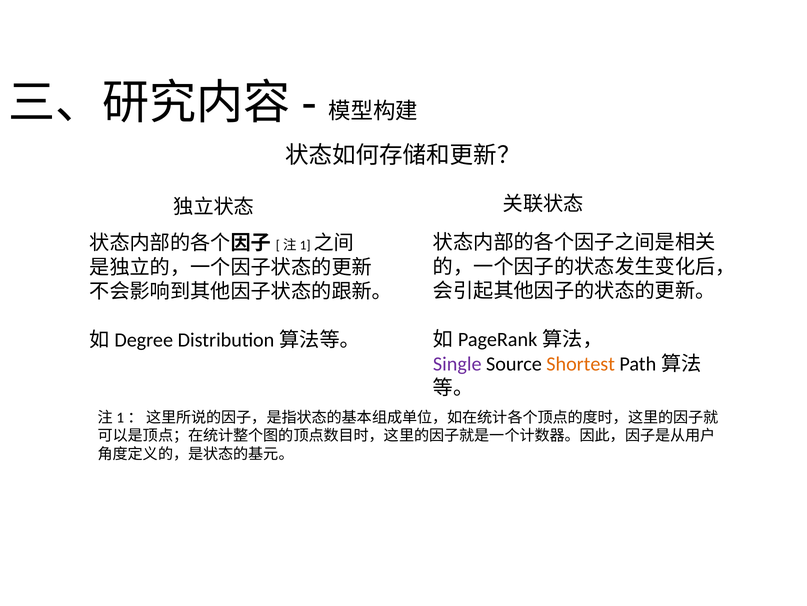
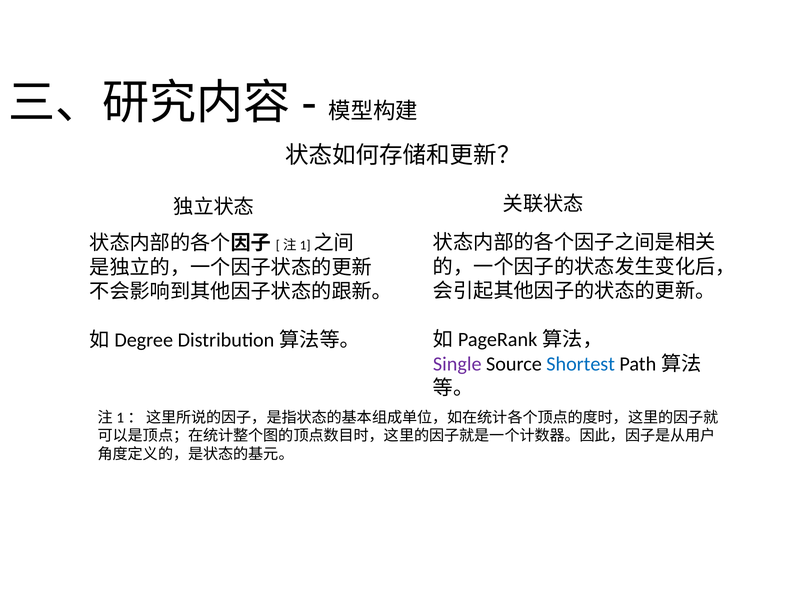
Shortest colour: orange -> blue
